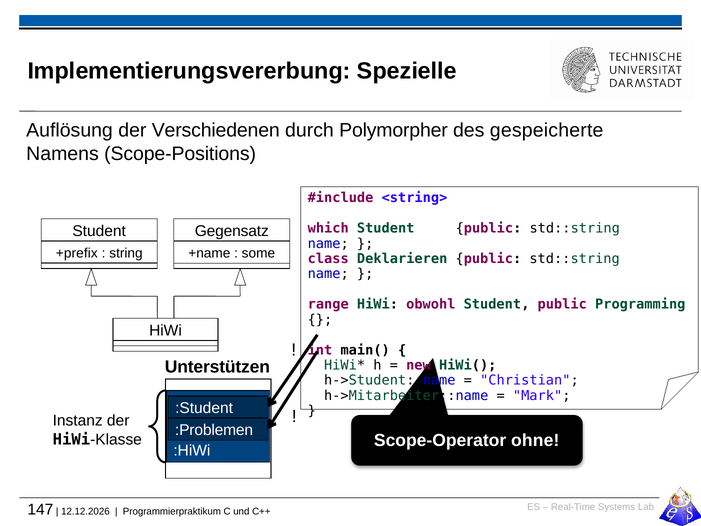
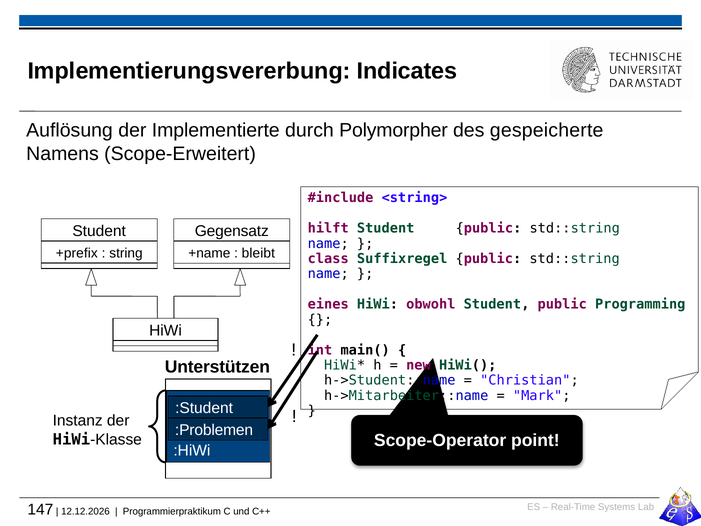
Spezielle: Spezielle -> Indicates
Verschiedenen: Verschiedenen -> Implementierte
Scope-Positions: Scope-Positions -> Scope-Erweitert
which: which -> hilft
some: some -> bleibt
Deklarieren: Deklarieren -> Suffixregel
range: range -> eines
ohne: ohne -> point
